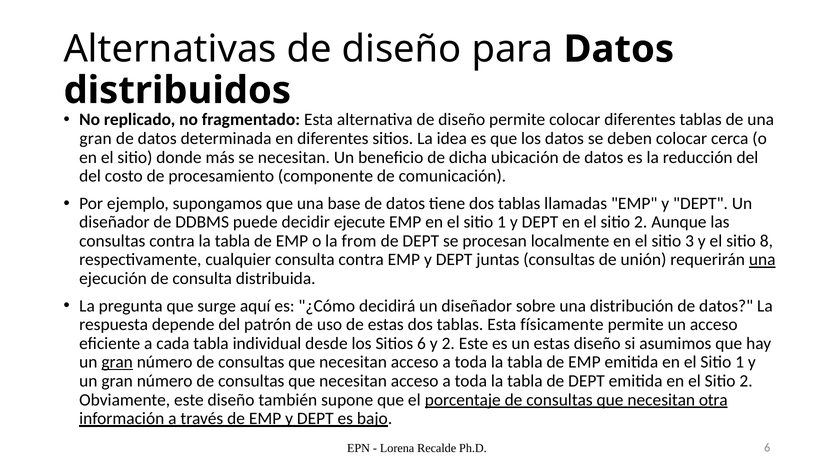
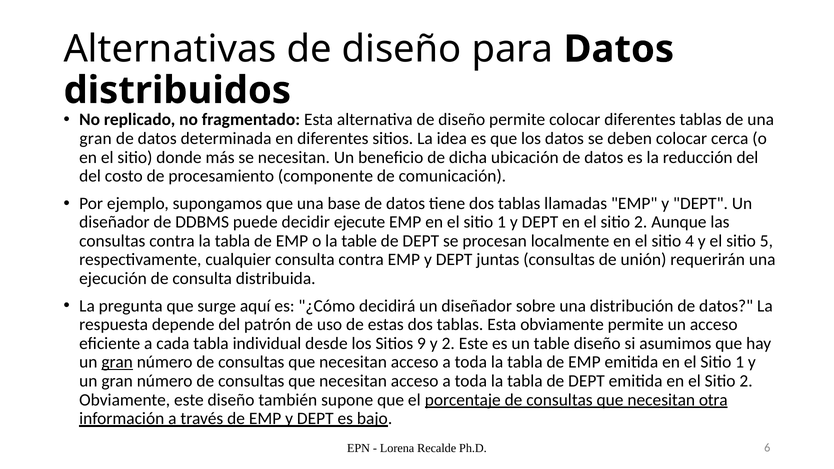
la from: from -> table
3: 3 -> 4
8: 8 -> 5
una at (762, 260) underline: present -> none
Esta físicamente: físicamente -> obviamente
Sitios 6: 6 -> 9
un estas: estas -> table
